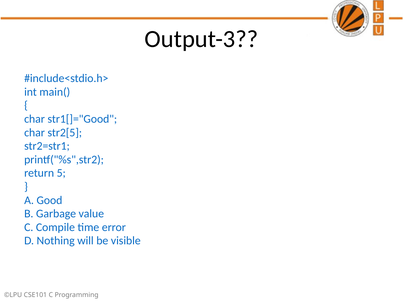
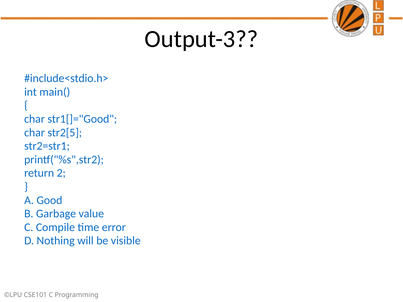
5: 5 -> 2
